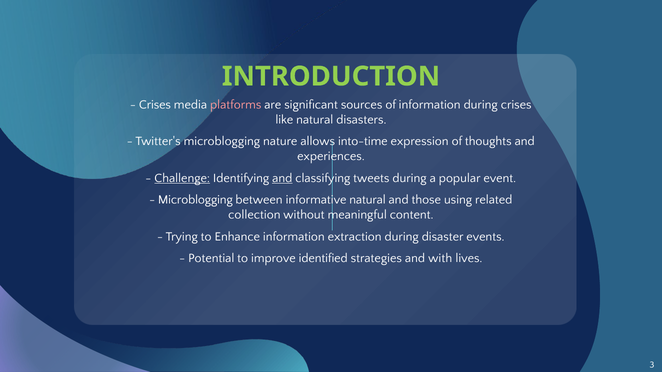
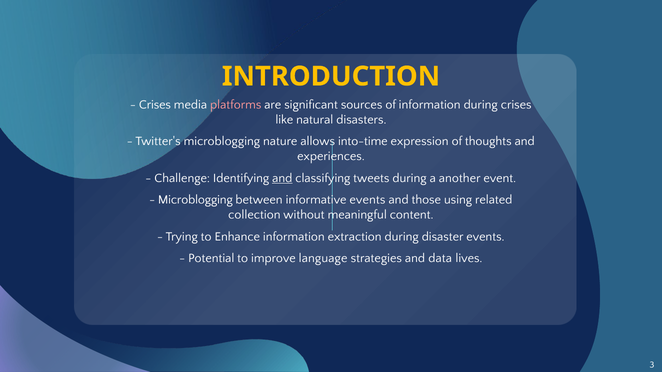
INTRODUCTION colour: light green -> yellow
Challenge underline: present -> none
popular: popular -> another
informative natural: natural -> events
identified: identified -> language
with: with -> data
